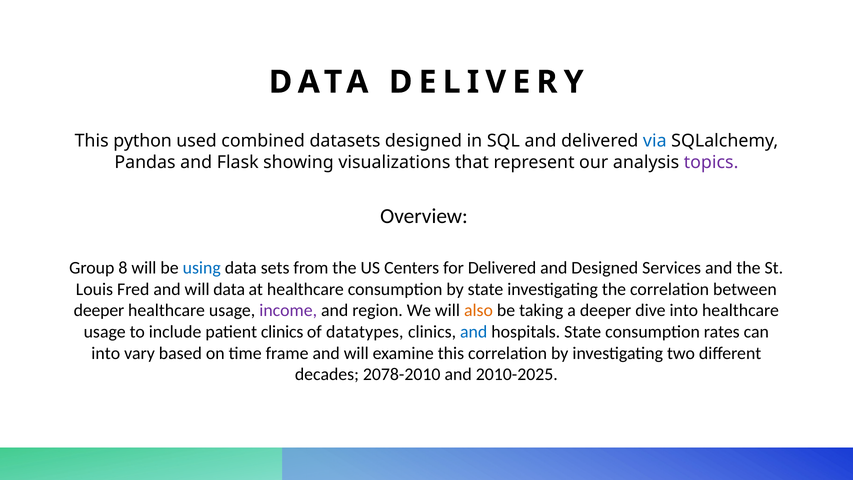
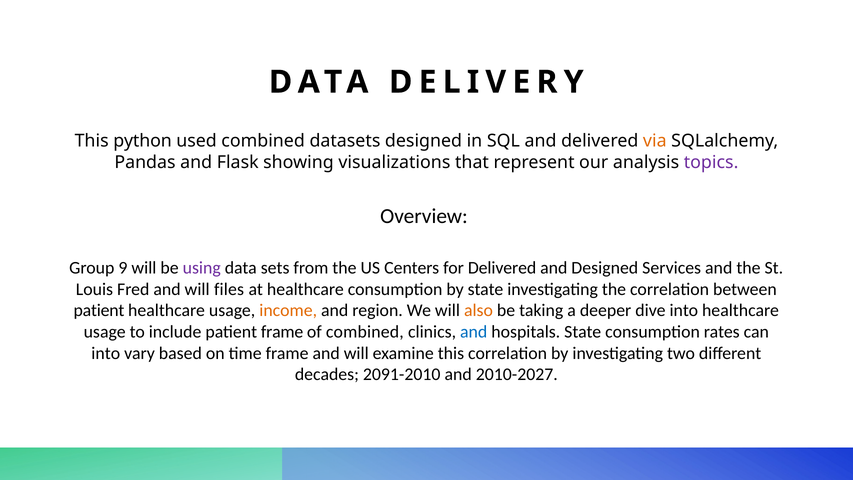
via colour: blue -> orange
8: 8 -> 9
using colour: blue -> purple
will data: data -> files
deeper at (99, 310): deeper -> patient
income colour: purple -> orange
patient clinics: clinics -> frame
of datatypes: datatypes -> combined
2078-2010: 2078-2010 -> 2091-2010
2010-2025: 2010-2025 -> 2010-2027
